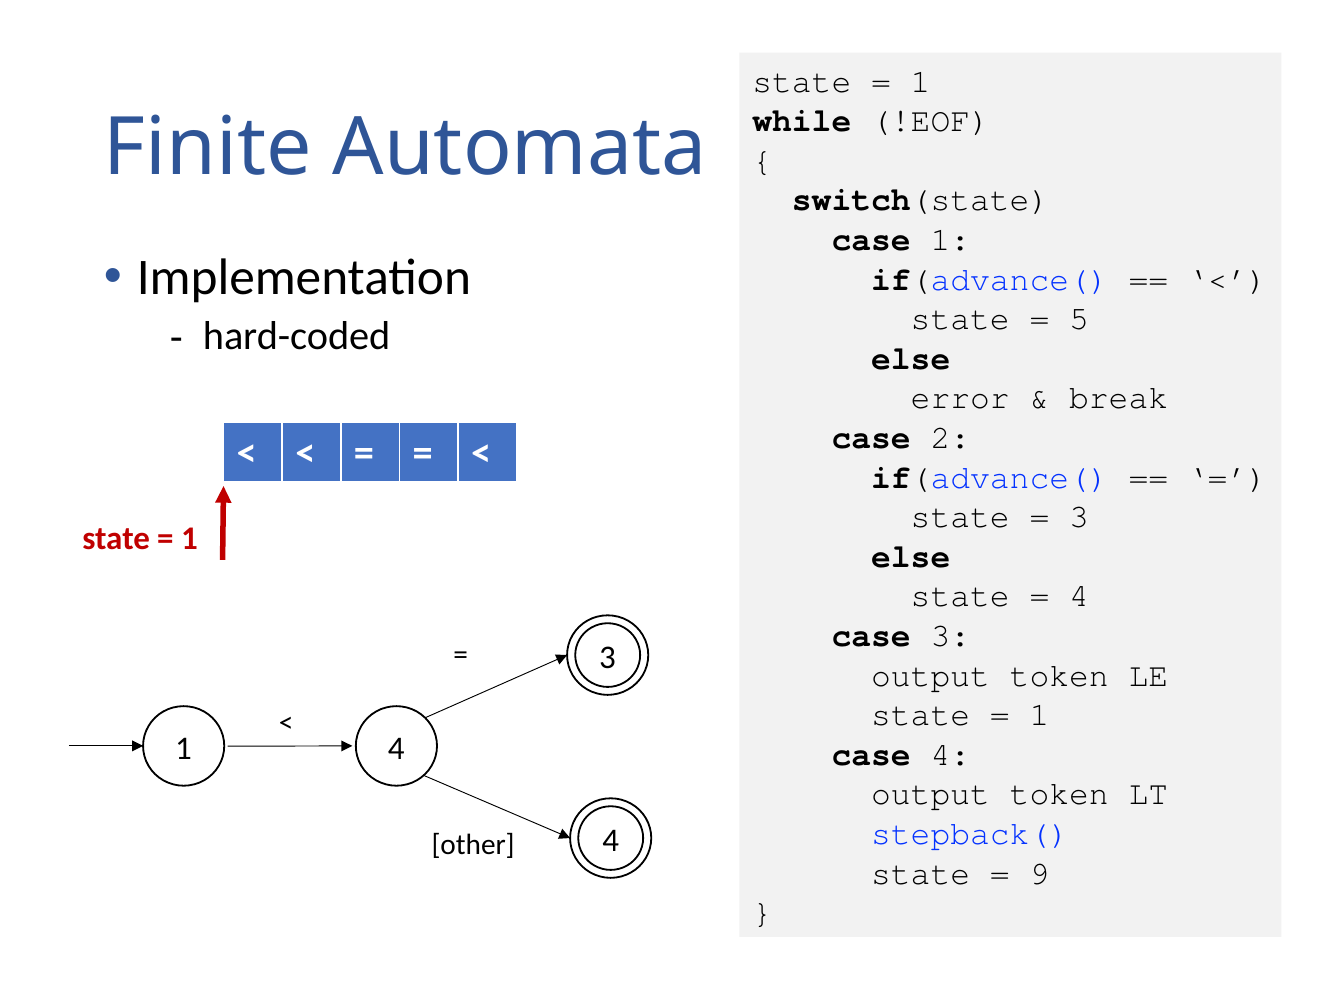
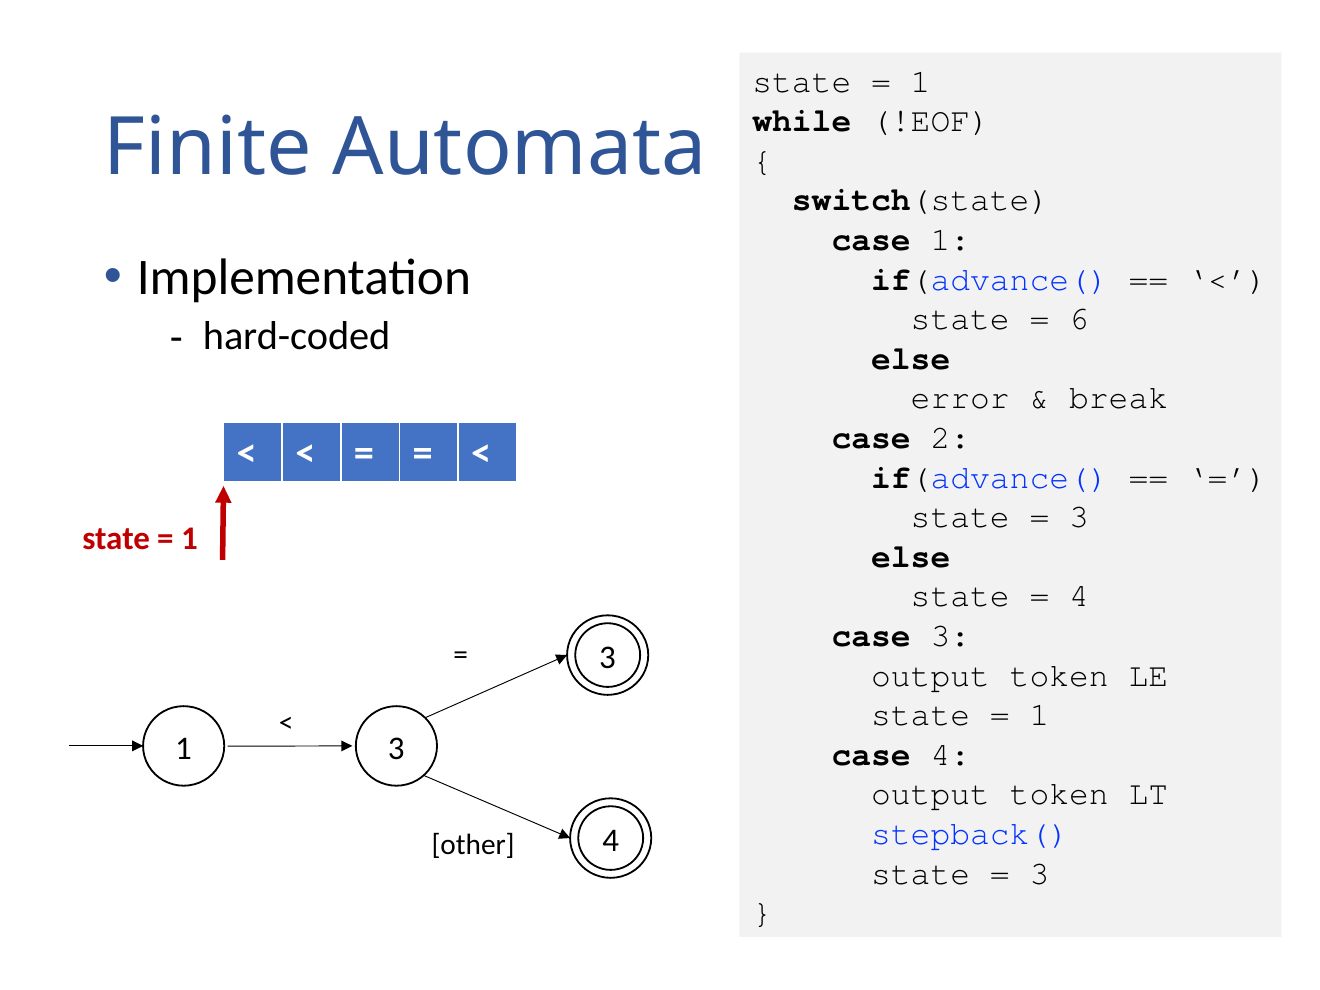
5: 5 -> 6
1 4: 4 -> 3
9 at (1039, 873): 9 -> 3
